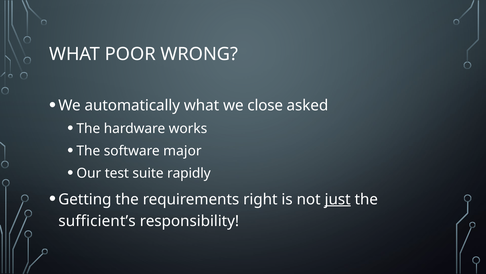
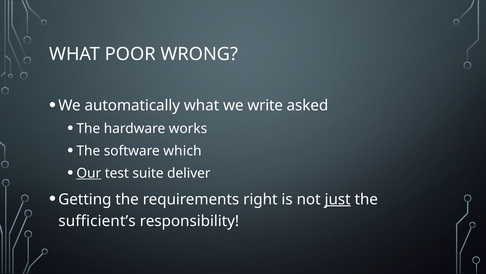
close: close -> write
major: major -> which
Our underline: none -> present
rapidly: rapidly -> deliver
